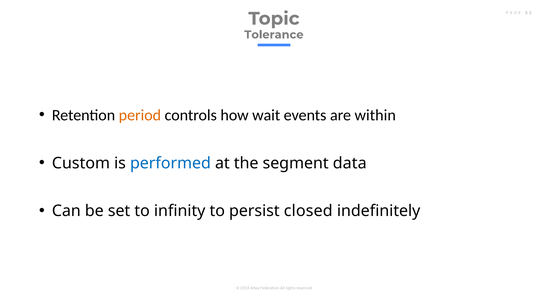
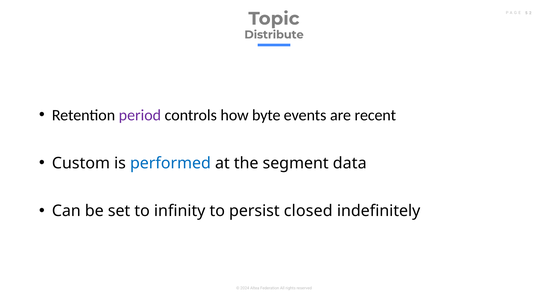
Tolerance: Tolerance -> Distribute
period colour: orange -> purple
wait: wait -> byte
within: within -> recent
